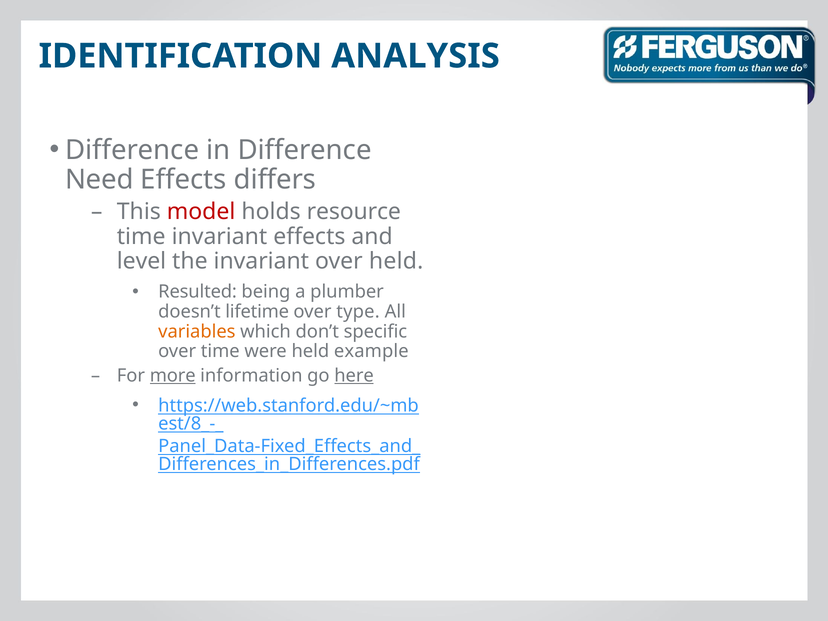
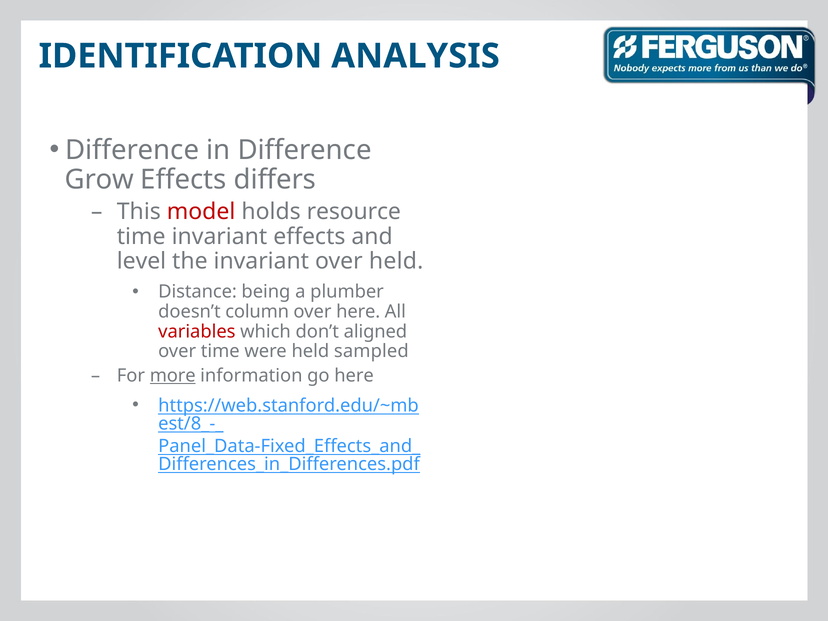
Need: Need -> Grow
Resulted: Resulted -> Distance
lifetime: lifetime -> column
over type: type -> here
variables colour: orange -> red
specific: specific -> aligned
example: example -> sampled
here at (354, 376) underline: present -> none
